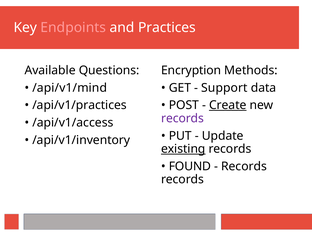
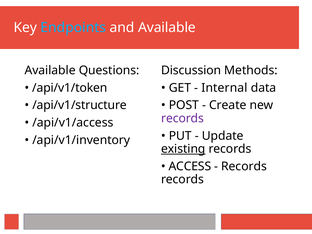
Endpoints colour: pink -> light blue
and Practices: Practices -> Available
Encryption: Encryption -> Discussion
/api/v1/mind: /api/v1/mind -> /api/v1/token
Support: Support -> Internal
/api/v1/practices: /api/v1/practices -> /api/v1/structure
Create underline: present -> none
FOUND: FOUND -> ACCESS
